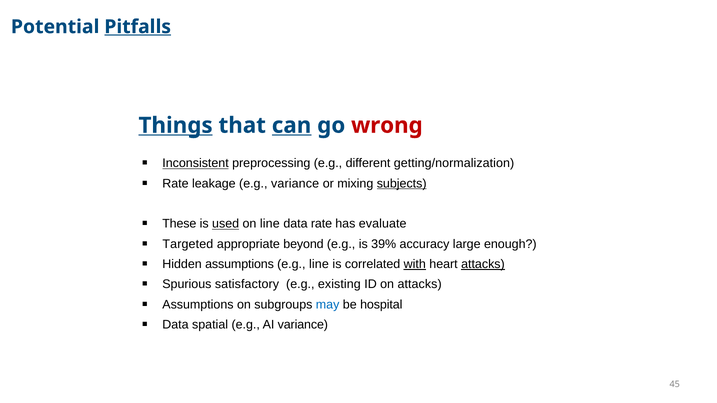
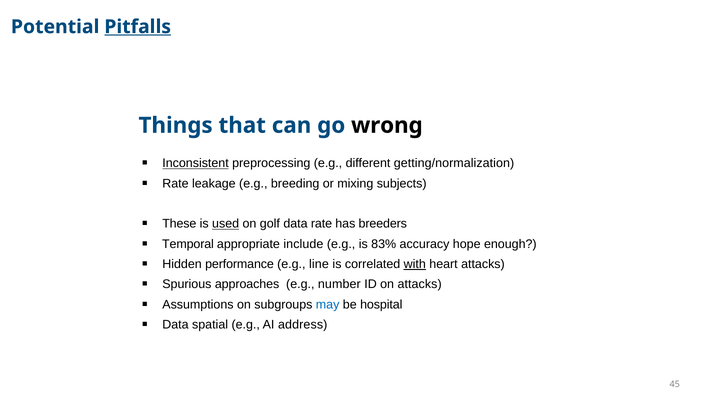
Things underline: present -> none
can underline: present -> none
wrong colour: red -> black
e.g variance: variance -> breeding
subjects underline: present -> none
on line: line -> golf
evaluate: evaluate -> breeders
Targeted: Targeted -> Temporal
beyond: beyond -> include
39%: 39% -> 83%
large: large -> hope
Hidden assumptions: assumptions -> performance
attacks at (483, 264) underline: present -> none
satisfactory: satisfactory -> approaches
existing: existing -> number
AI variance: variance -> address
